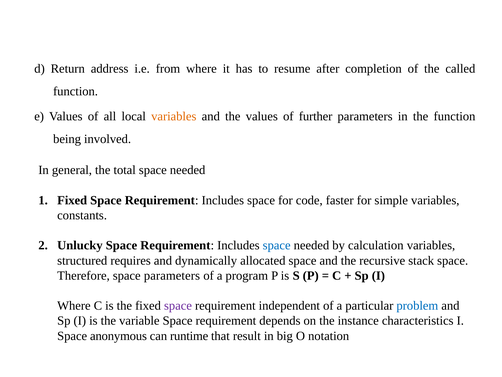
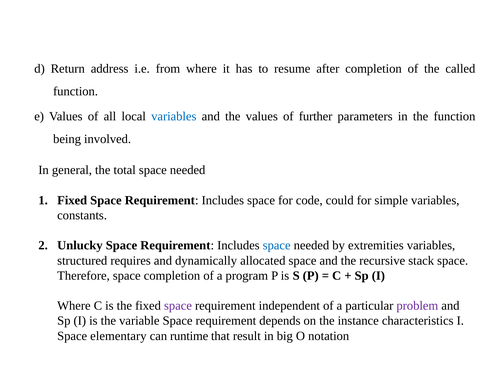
variables at (174, 116) colour: orange -> blue
faster: faster -> could
calculation: calculation -> extremities
space parameters: parameters -> completion
problem colour: blue -> purple
anonymous: anonymous -> elementary
